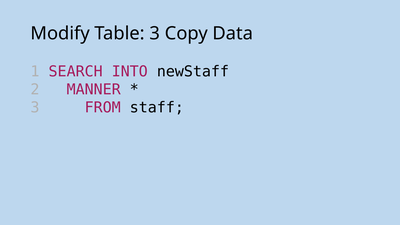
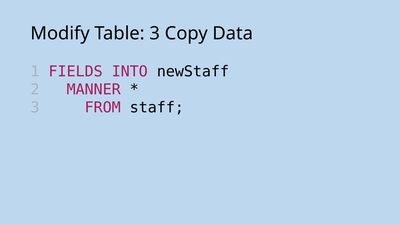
SEARCH: SEARCH -> FIELDS
